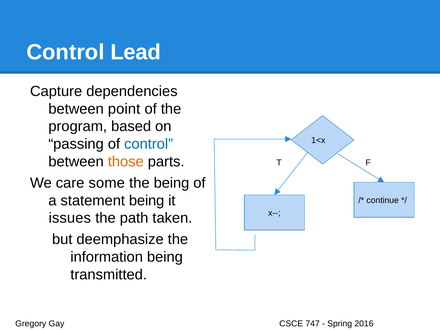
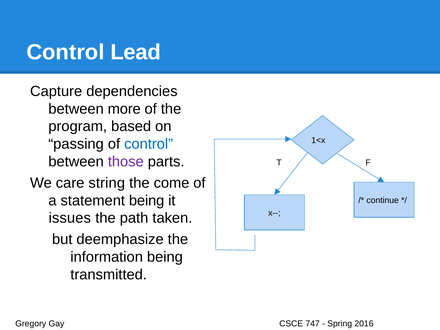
point: point -> more
those colour: orange -> purple
some: some -> string
the being: being -> come
